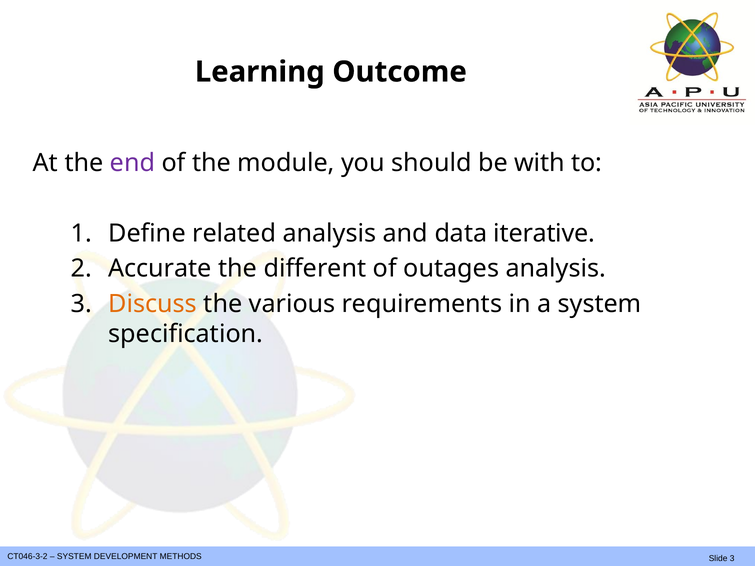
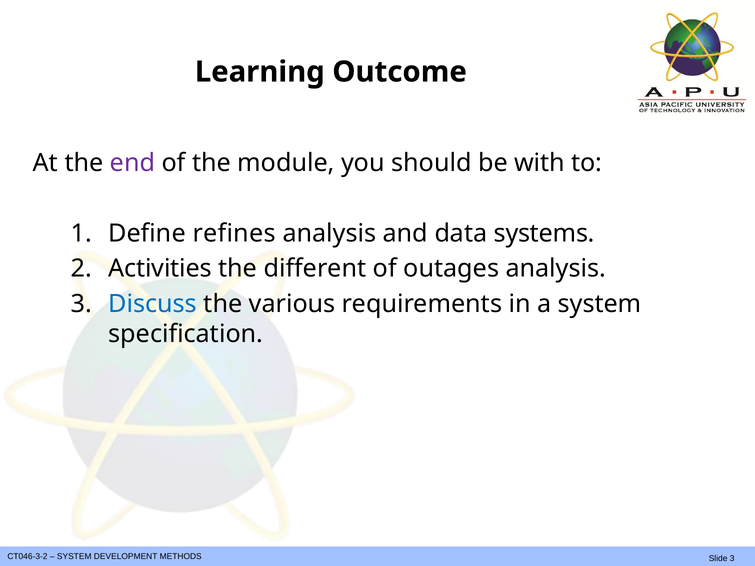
related: related -> refines
iterative: iterative -> systems
Accurate: Accurate -> Activities
Discuss colour: orange -> blue
